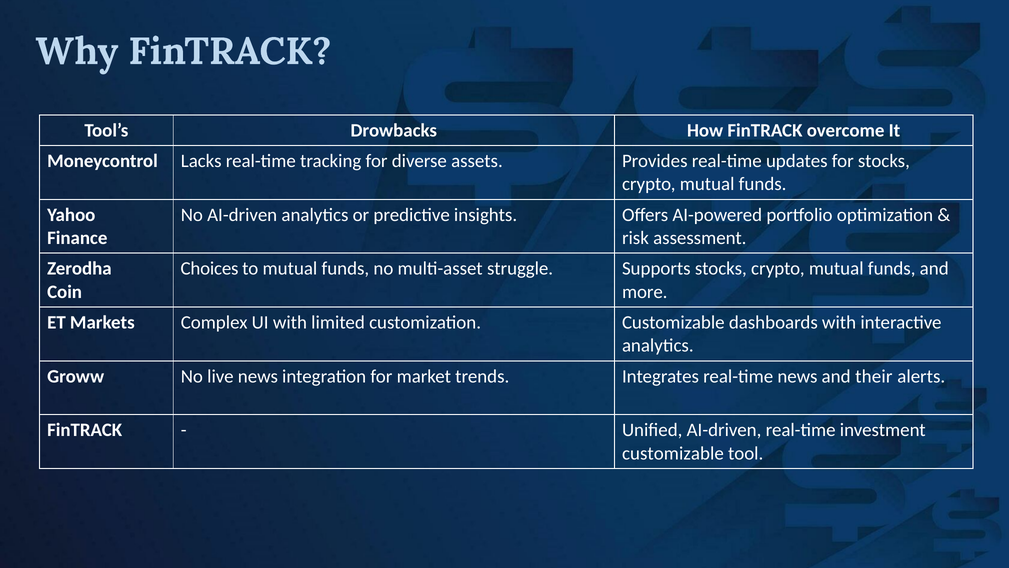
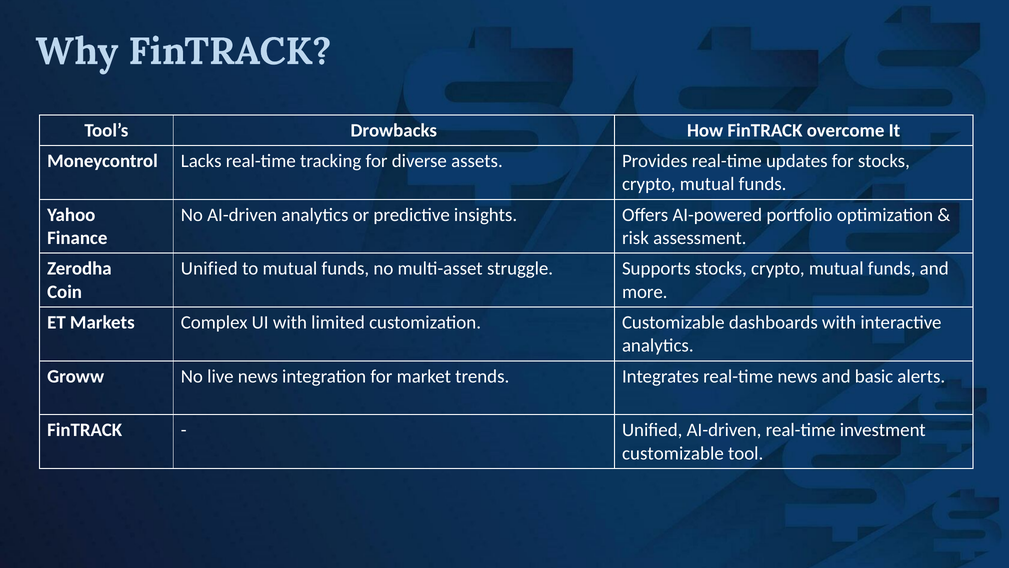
Choices at (210, 269): Choices -> Unified
their: their -> basic
